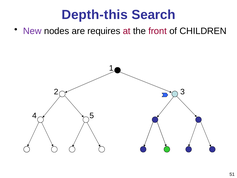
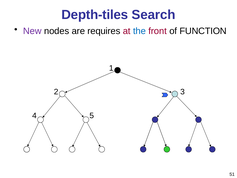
Depth-this: Depth-this -> Depth-tiles
the colour: black -> blue
CHILDREN: CHILDREN -> FUNCTION
